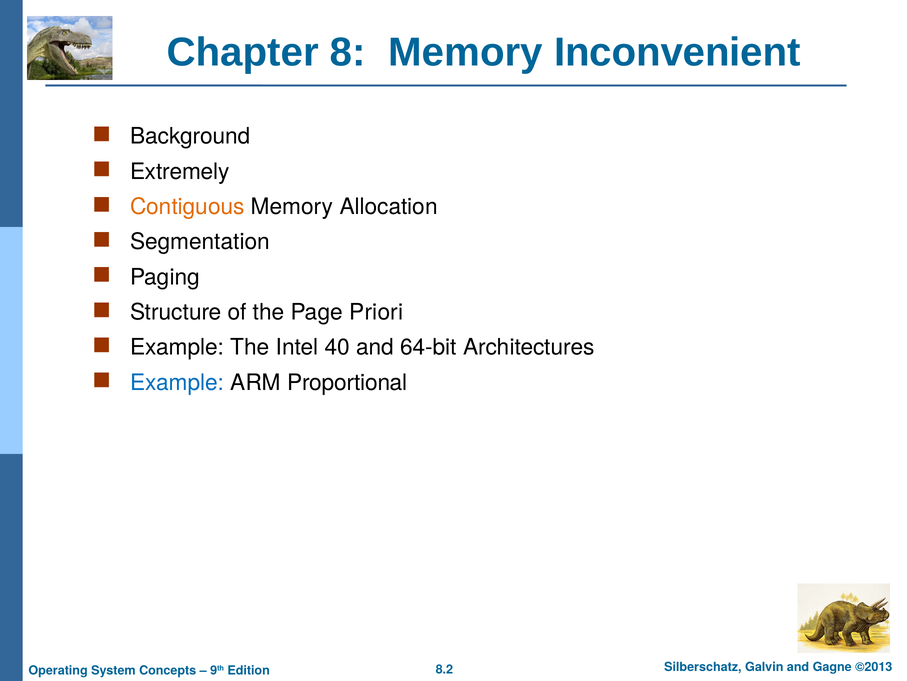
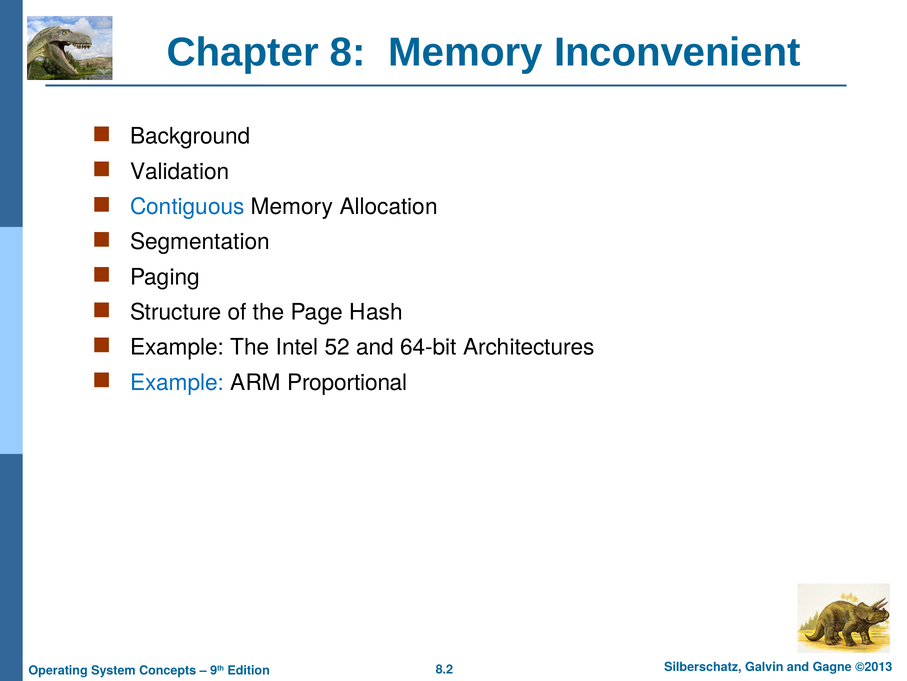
Extremely: Extremely -> Validation
Contiguous colour: orange -> blue
Priori: Priori -> Hash
40: 40 -> 52
